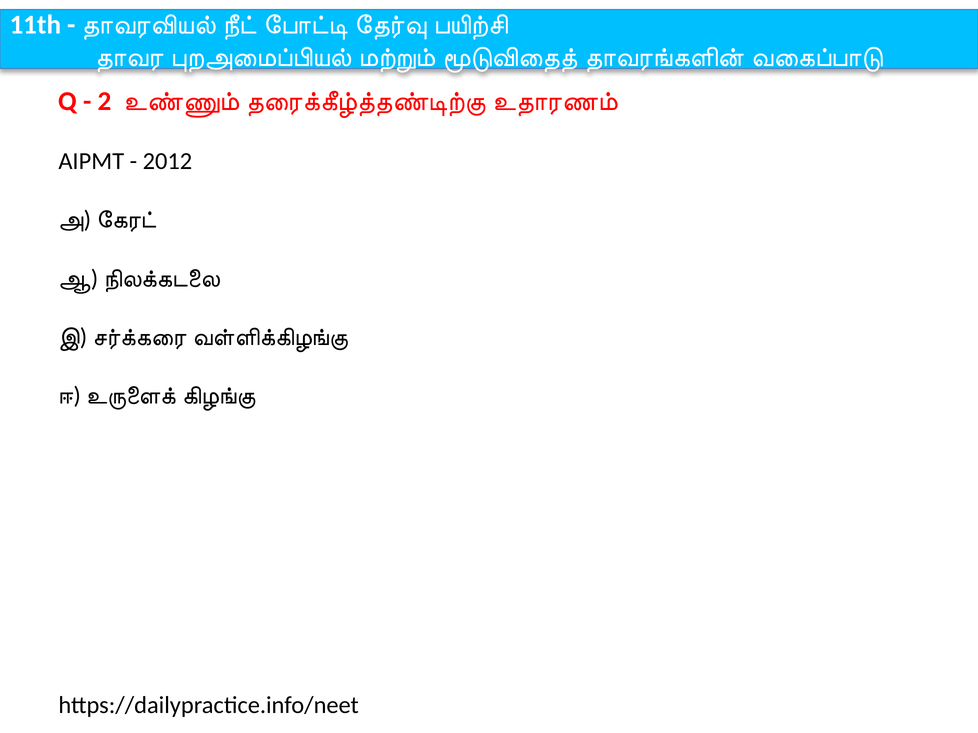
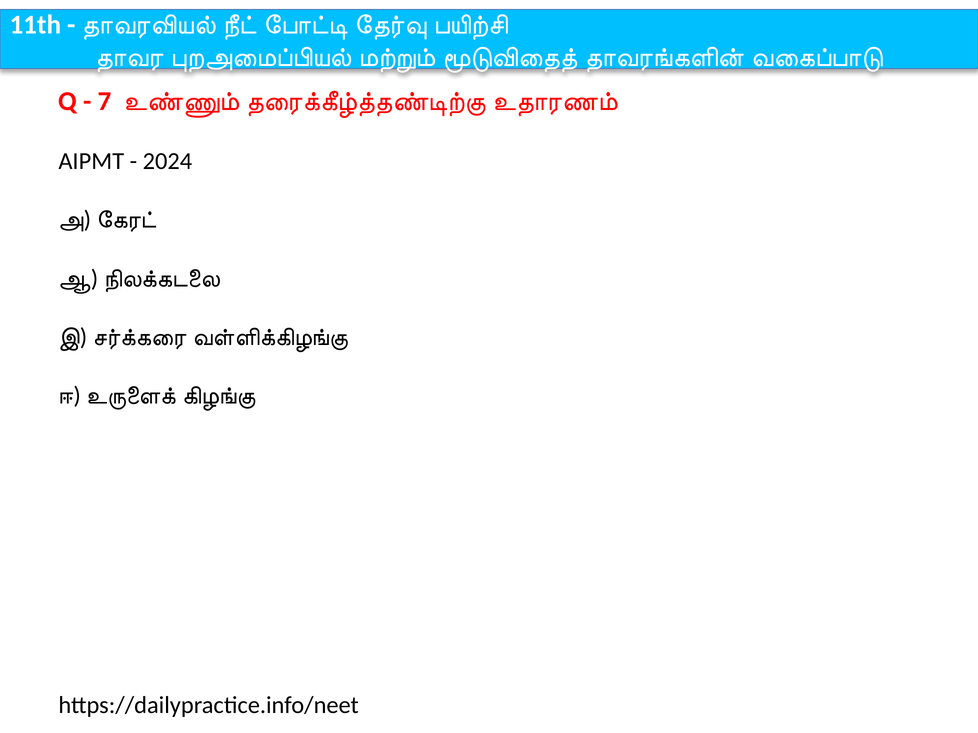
2: 2 -> 7
2012: 2012 -> 2024
